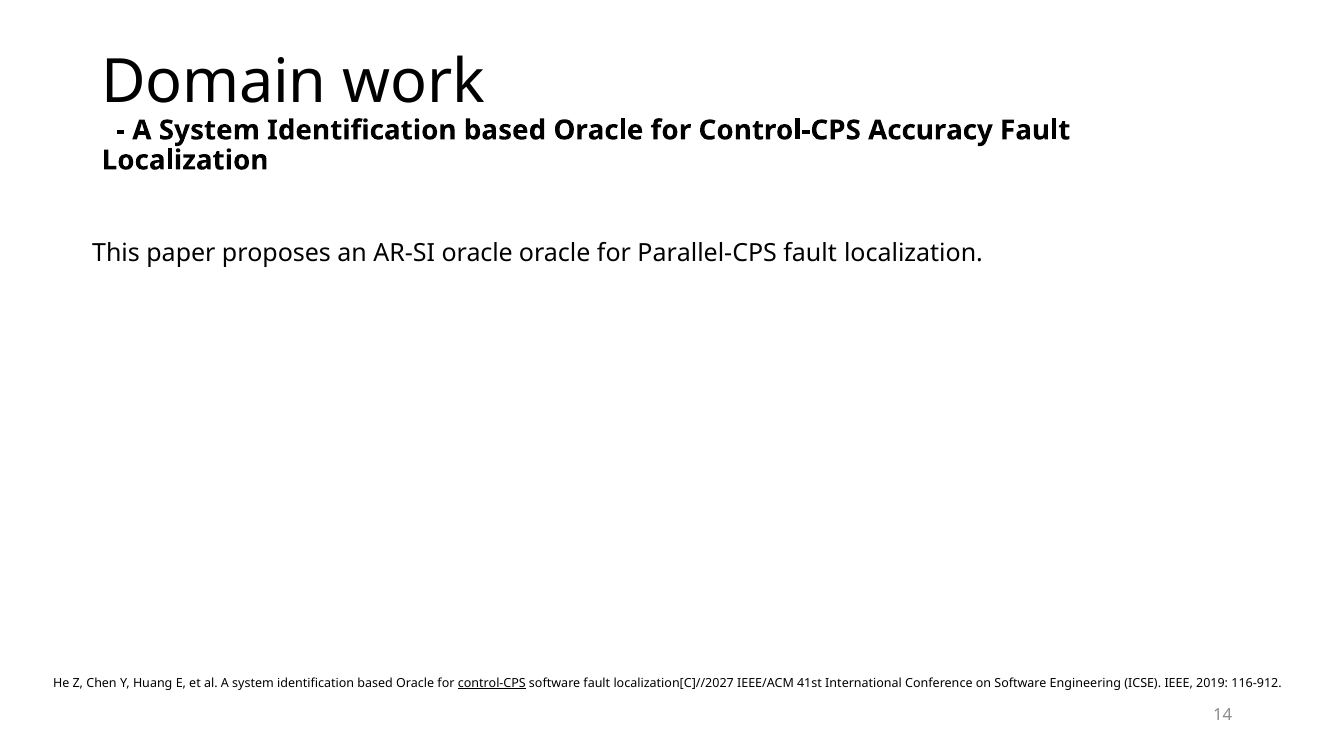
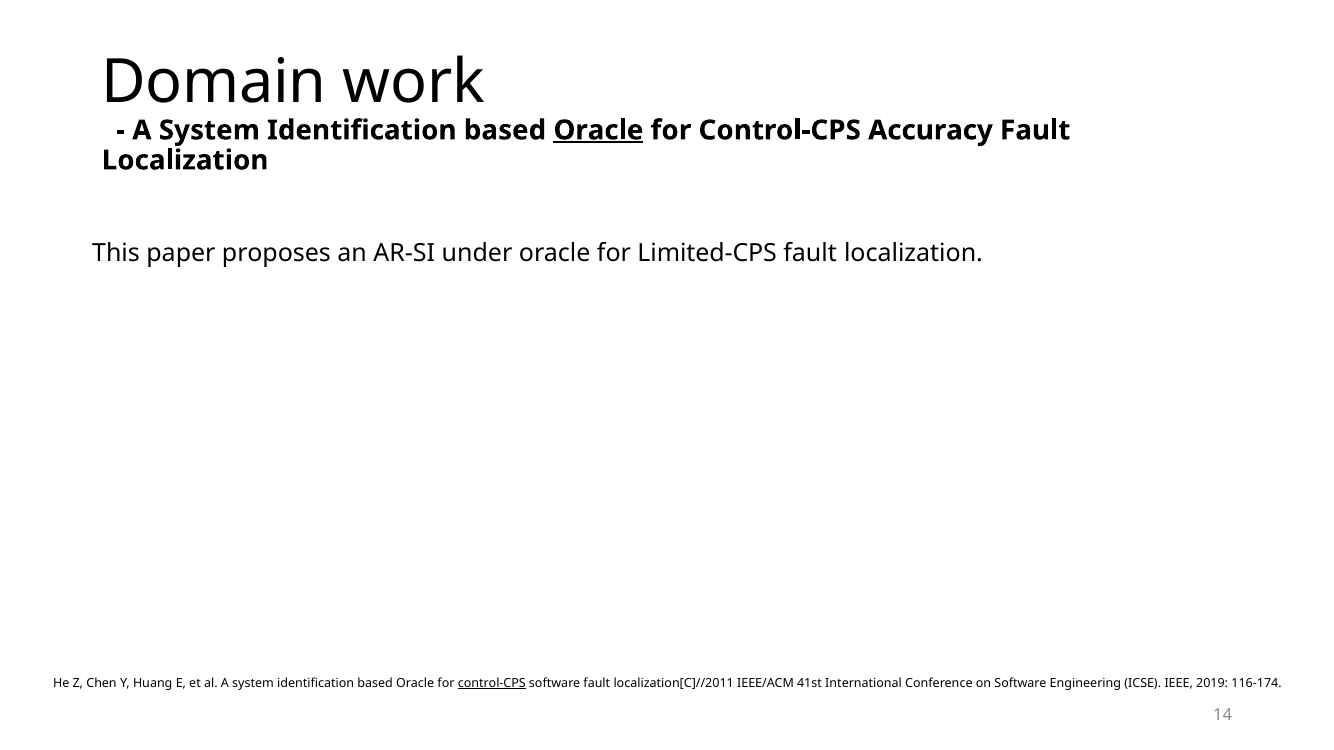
Oracle at (598, 130) underline: none -> present
AR-SI oracle: oracle -> under
Parallel-CPS: Parallel-CPS -> Limited-CPS
localization[C]//2027: localization[C]//2027 -> localization[C]//2011
116-912: 116-912 -> 116-174
